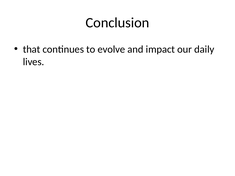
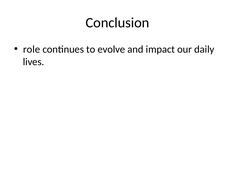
that: that -> role
